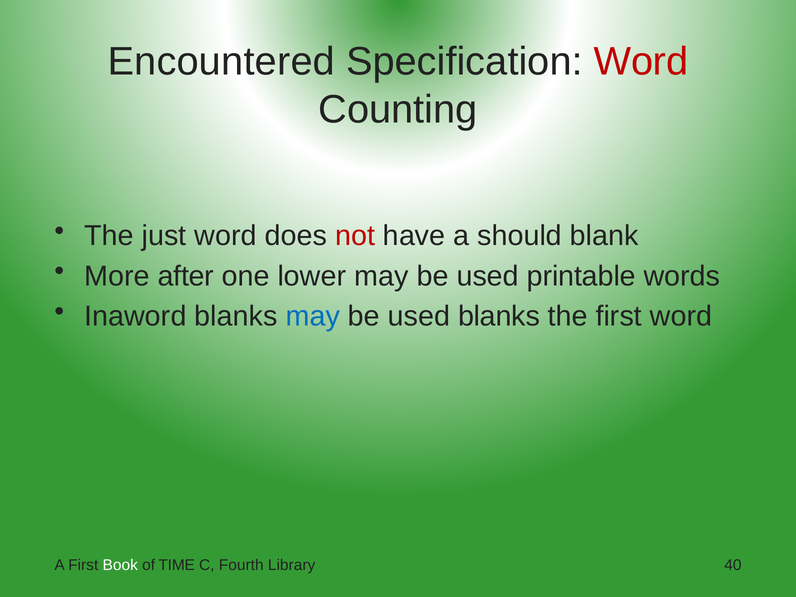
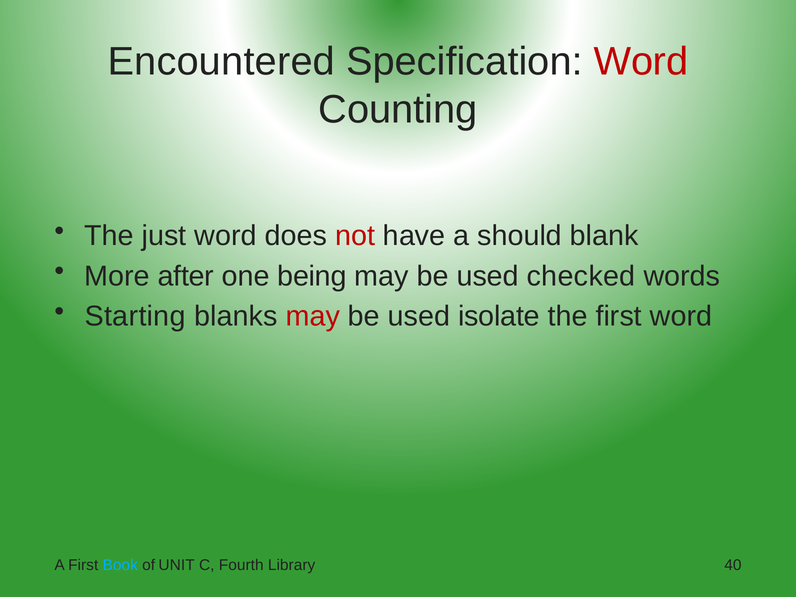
lower: lower -> being
printable: printable -> checked
Inaword: Inaword -> Starting
may at (313, 316) colour: blue -> red
used blanks: blanks -> isolate
Book colour: white -> light blue
TIME: TIME -> UNIT
